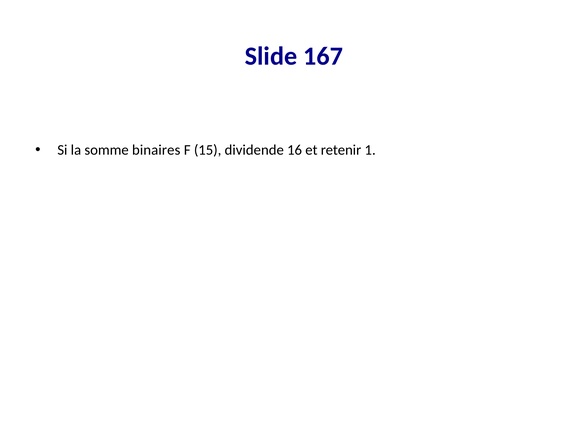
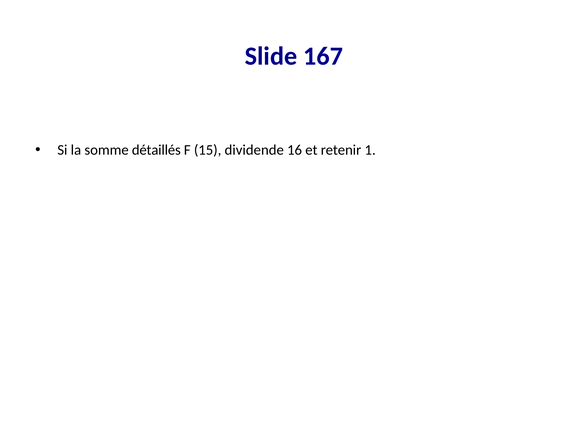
binaires: binaires -> détaillés
